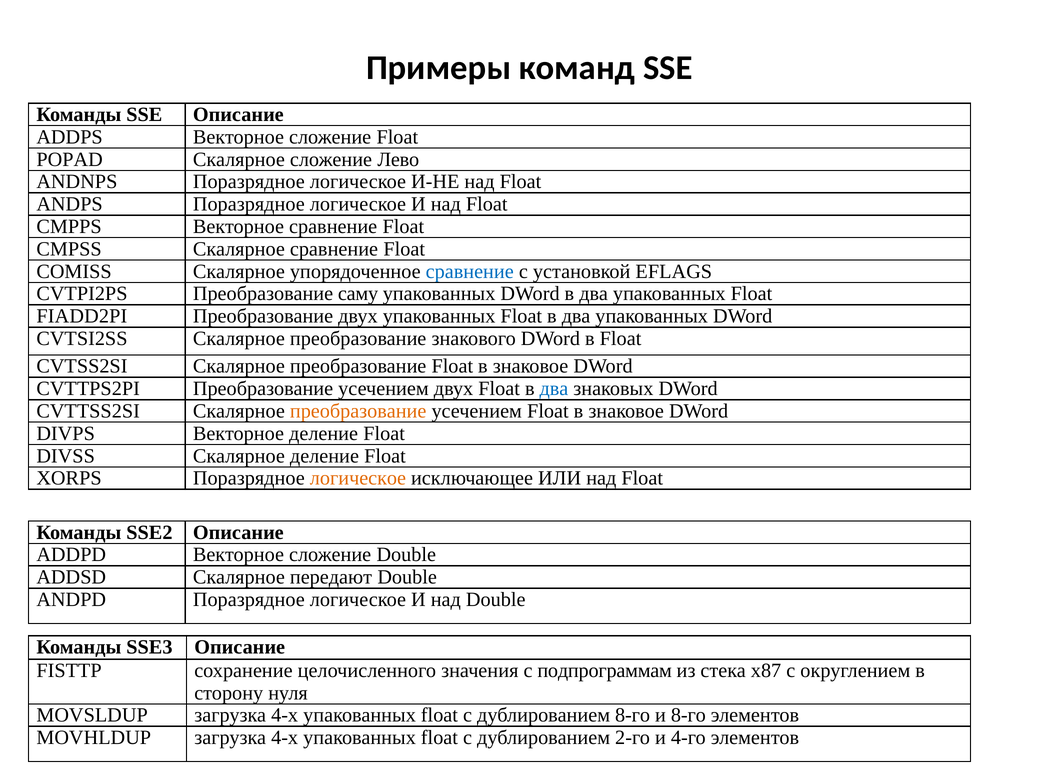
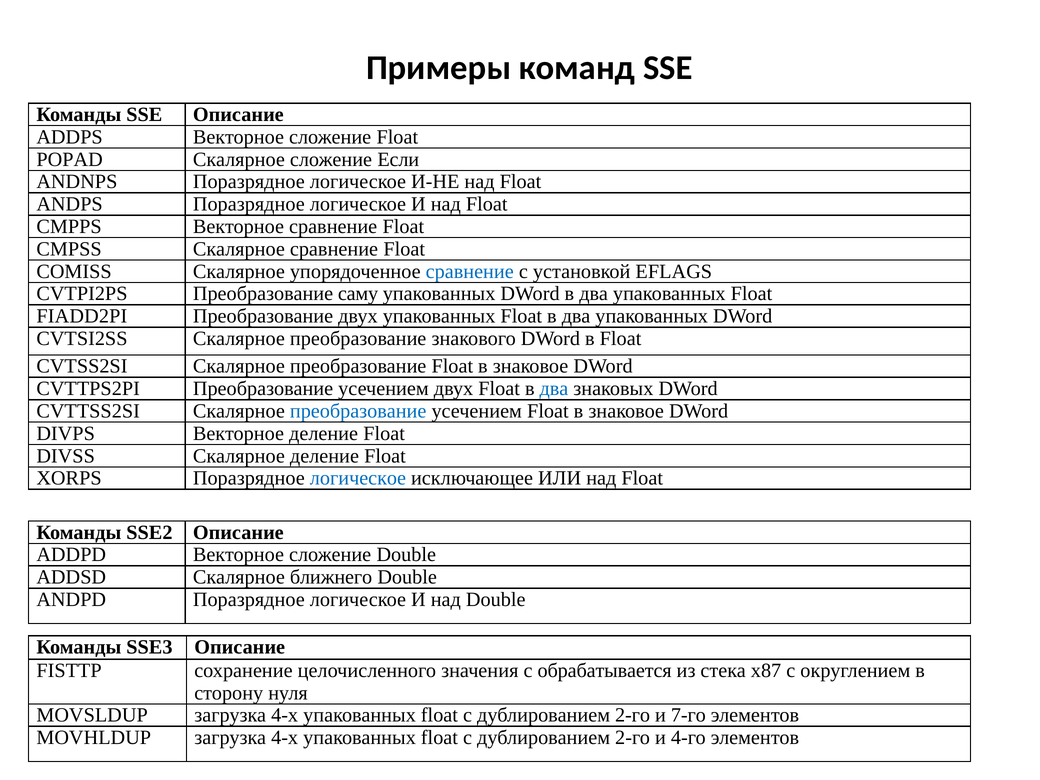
Лево: Лево -> Если
преобразование at (358, 411) colour: orange -> blue
логическое at (358, 478) colour: orange -> blue
передают: передают -> ближнего
подпрограммам: подпрограммам -> обрабатывается
8-го at (633, 715): 8-го -> 2-го
и 8-го: 8-го -> 7-го
